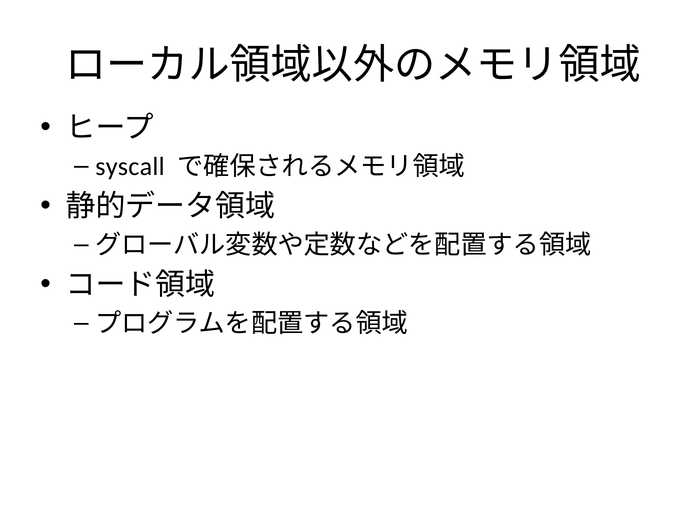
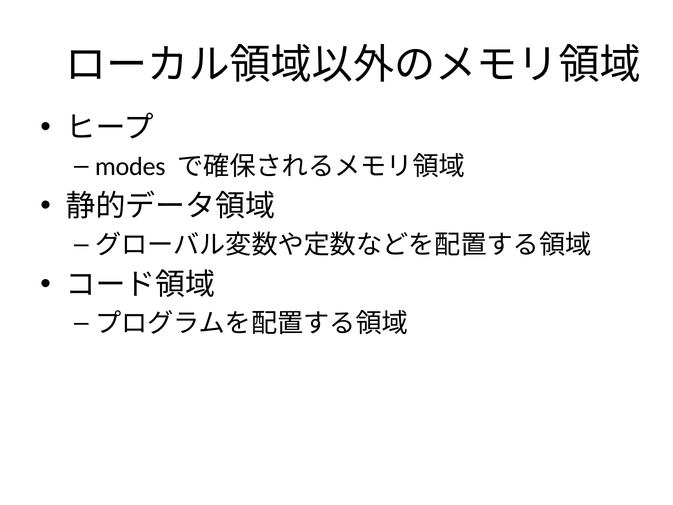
syscall: syscall -> modes
